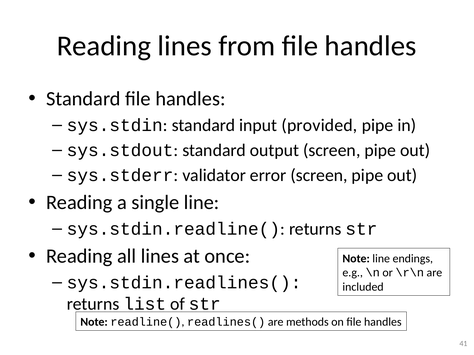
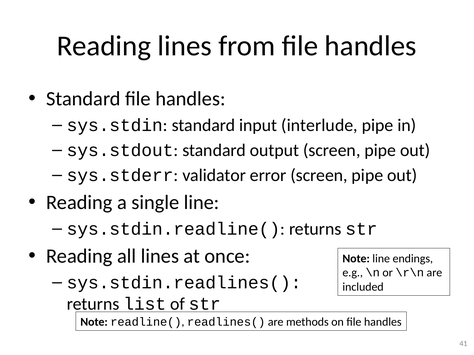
provided: provided -> interlude
